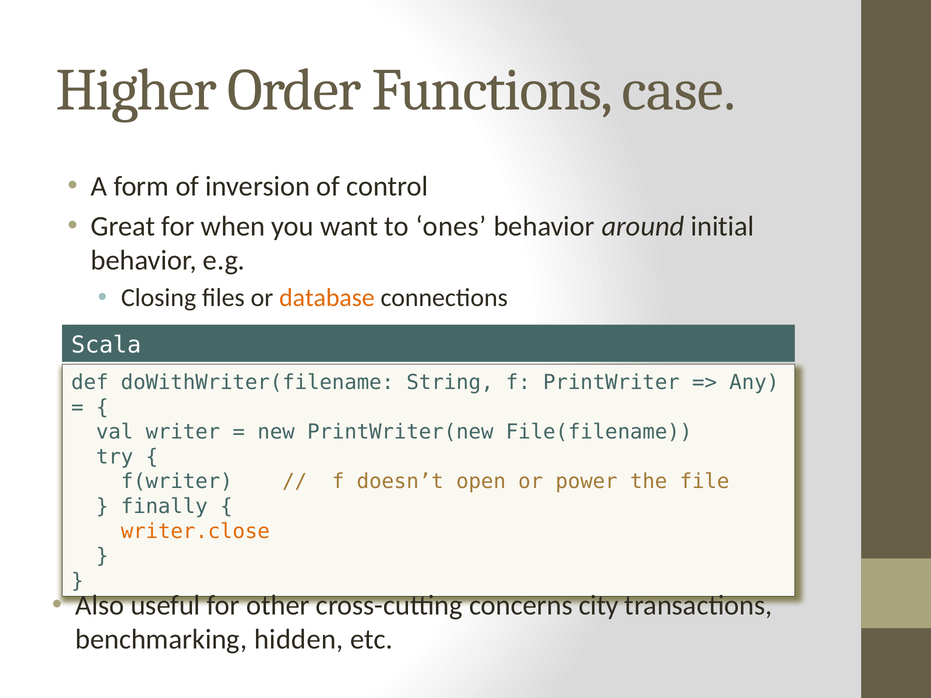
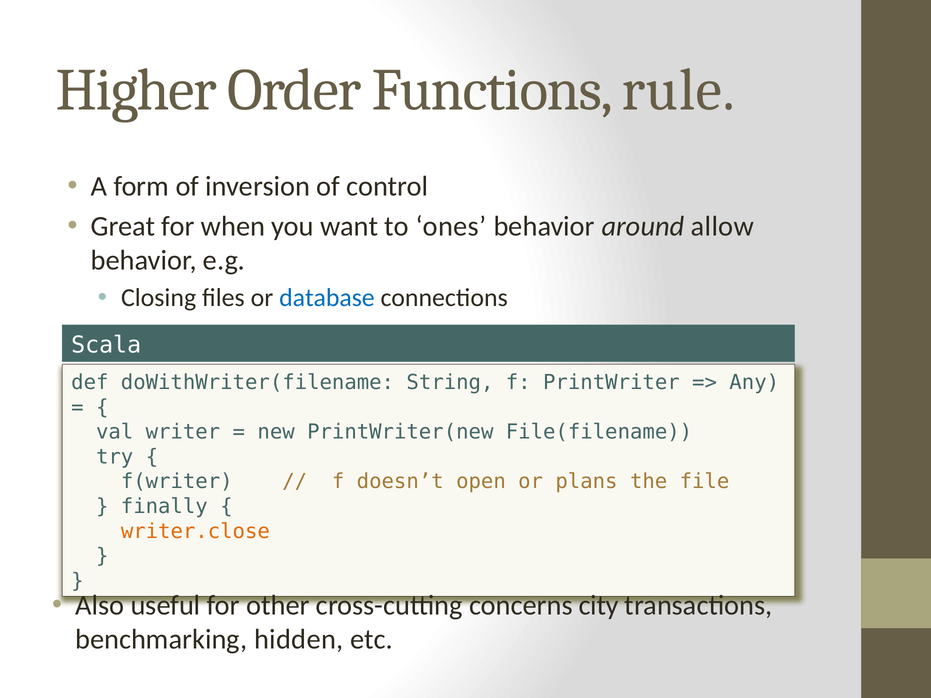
case: case -> rule
initial: initial -> allow
database colour: orange -> blue
power: power -> plans
